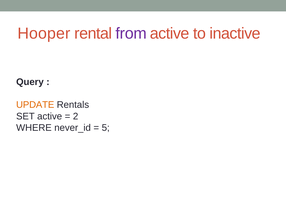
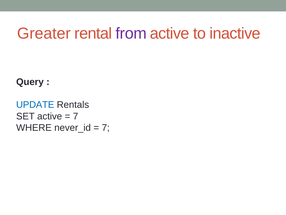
Hooper: Hooper -> Greater
UPDATE colour: orange -> blue
2 at (76, 116): 2 -> 7
5 at (106, 127): 5 -> 7
